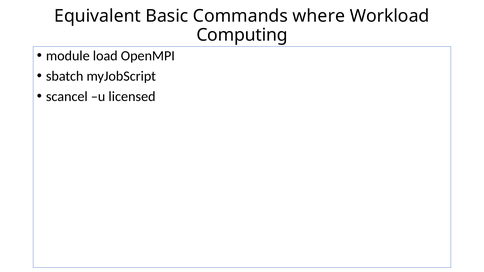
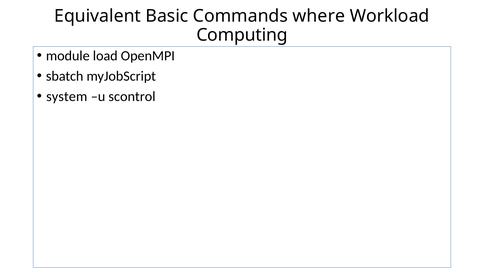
scancel: scancel -> system
licensed: licensed -> scontrol
